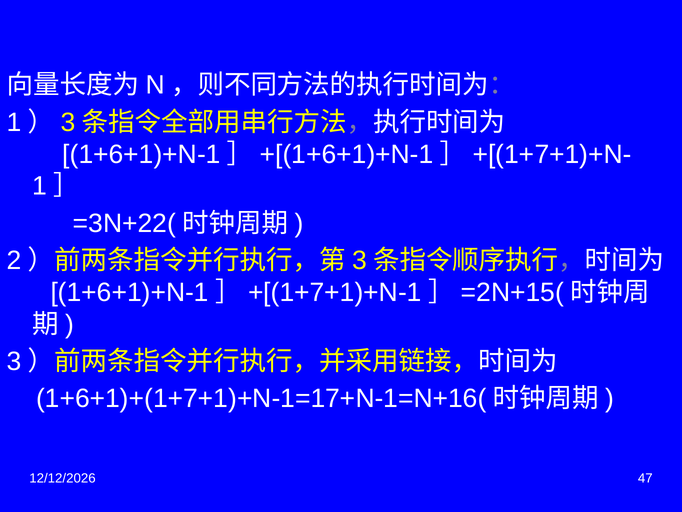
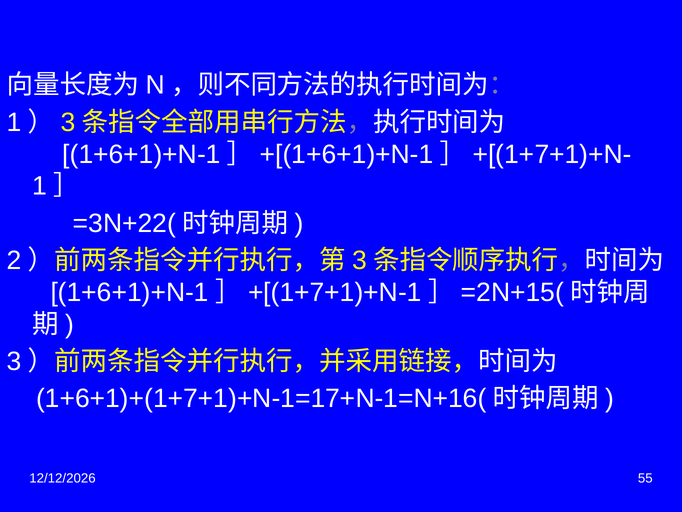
47: 47 -> 55
